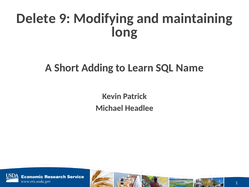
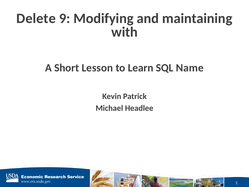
long: long -> with
Adding: Adding -> Lesson
